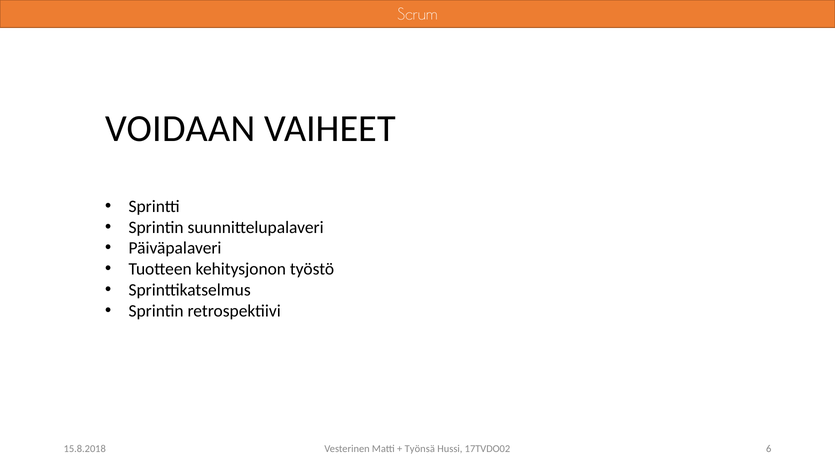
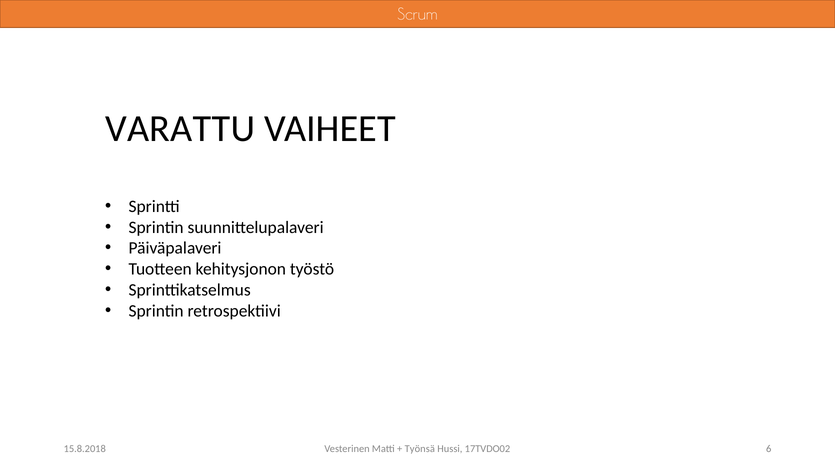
VOIDAAN: VOIDAAN -> VARATTU
